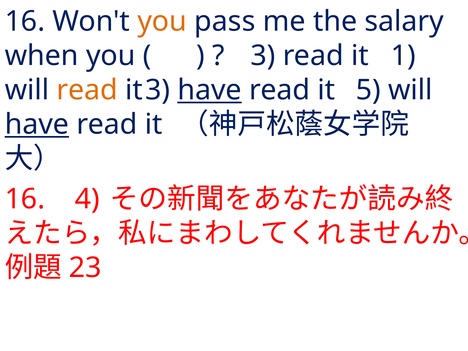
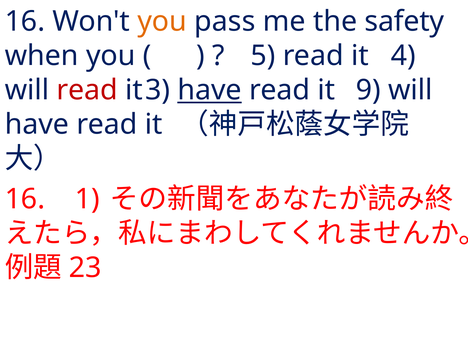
salary: salary -> safety
3: 3 -> 5
1: 1 -> 4
read at (87, 90) colour: orange -> red
5: 5 -> 9
have at (37, 124) underline: present -> none
4: 4 -> 1
